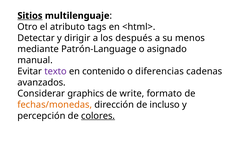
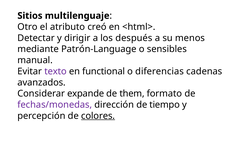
Sitios underline: present -> none
tags: tags -> creó
asignado: asignado -> sensibles
contenido: contenido -> functional
graphics: graphics -> expande
write: write -> them
fechas/monedas colour: orange -> purple
incluso: incluso -> tiempo
